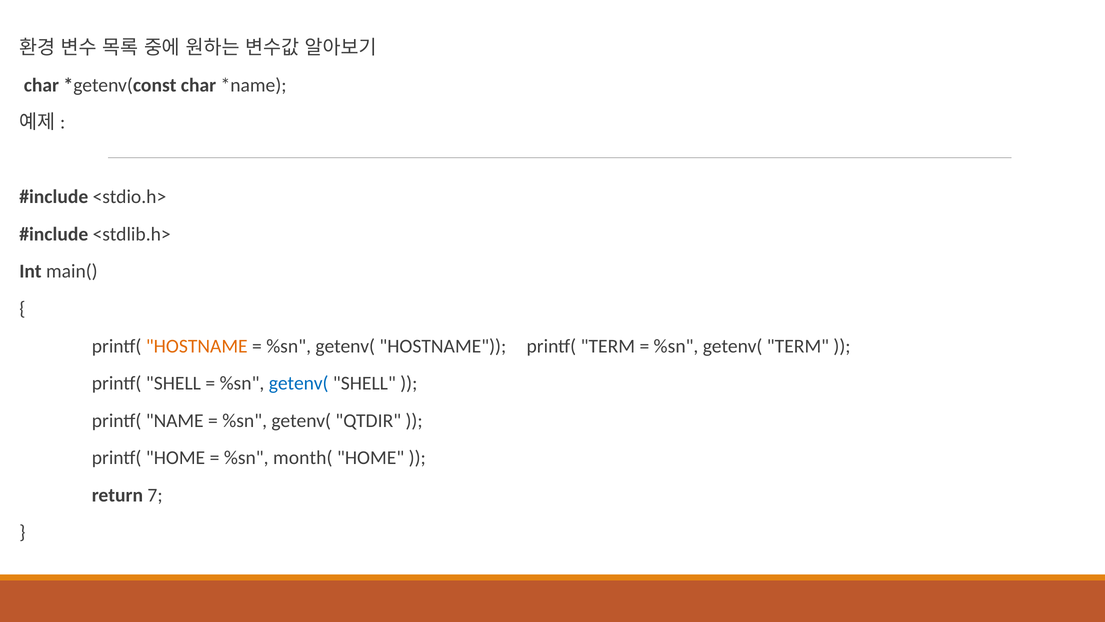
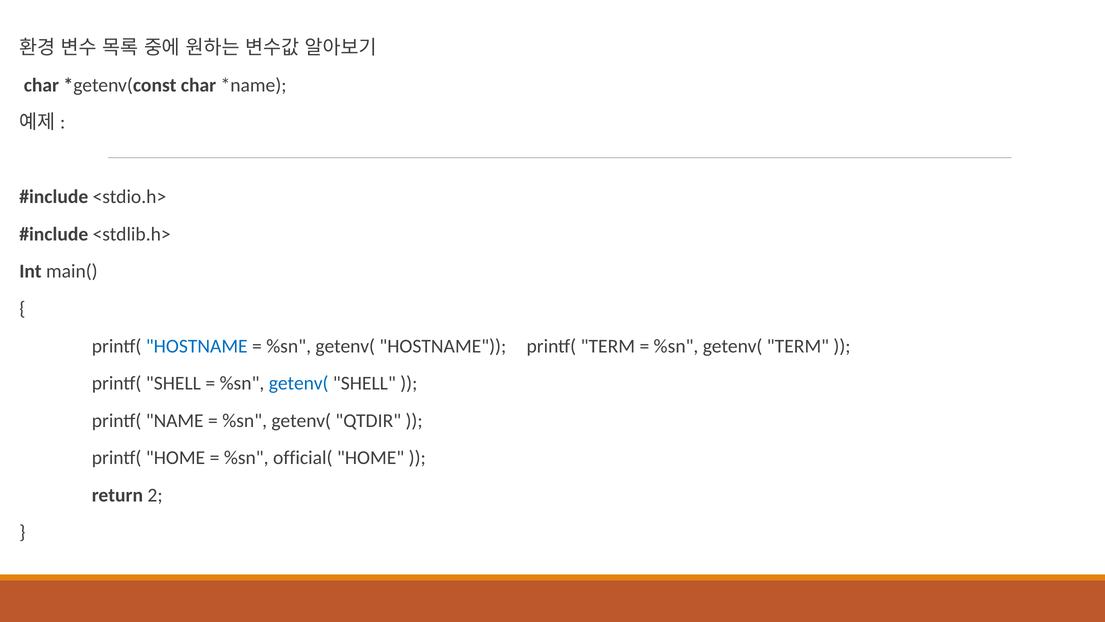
HOSTNAME at (197, 346) colour: orange -> blue
month(: month( -> official(
7: 7 -> 2
